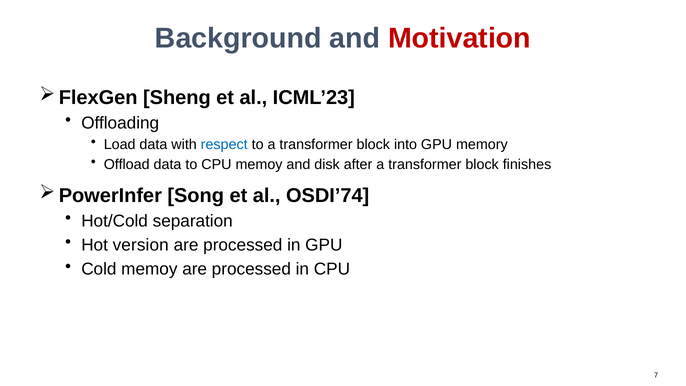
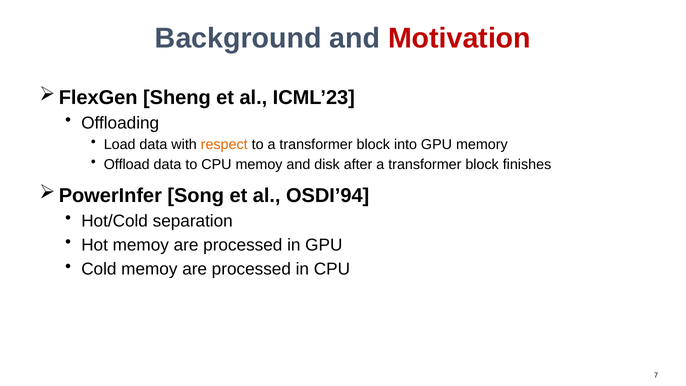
respect colour: blue -> orange
OSDI’74: OSDI’74 -> OSDI’94
Hot version: version -> memoy
